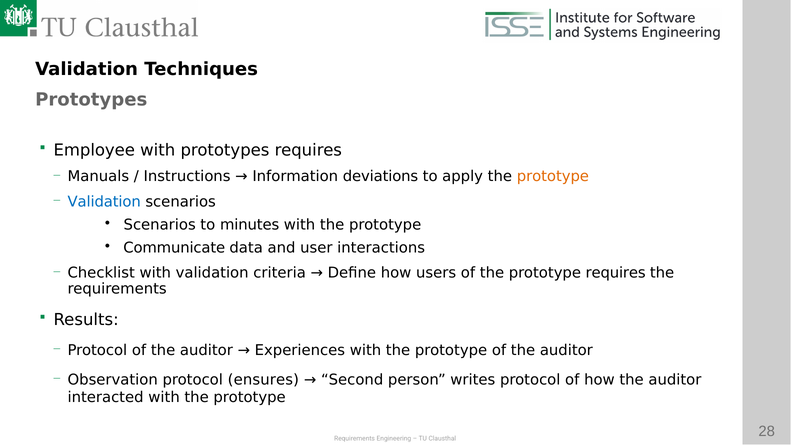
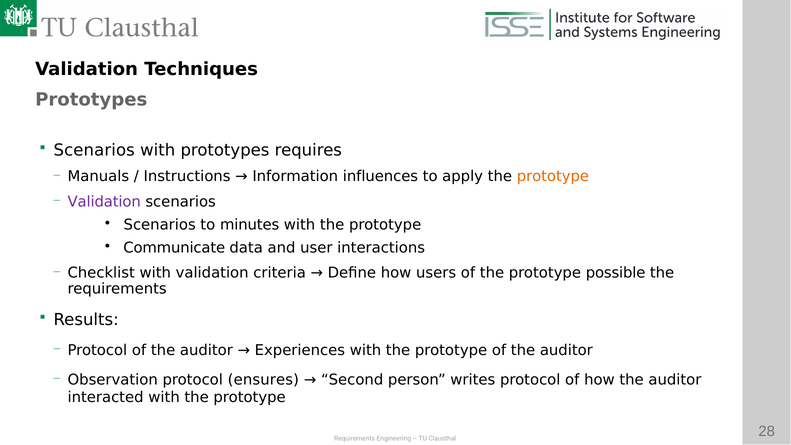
Employee at (94, 150): Employee -> Scenarios
deviations: deviations -> influences
Validation at (104, 202) colour: blue -> purple
prototype requires: requires -> possible
